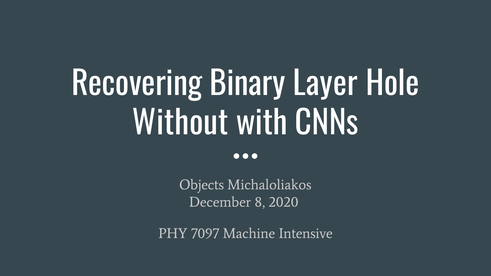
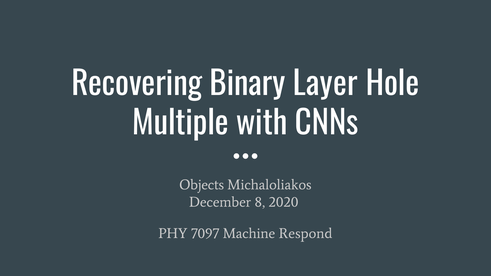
Without: Without -> Multiple
Intensive: Intensive -> Respond
